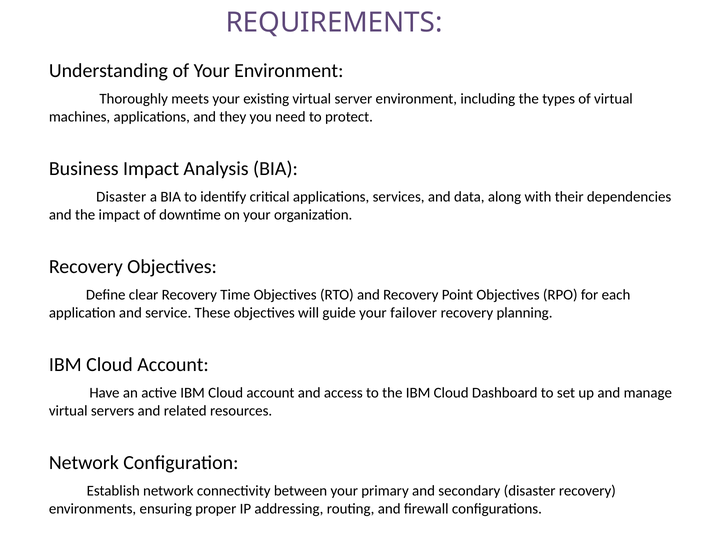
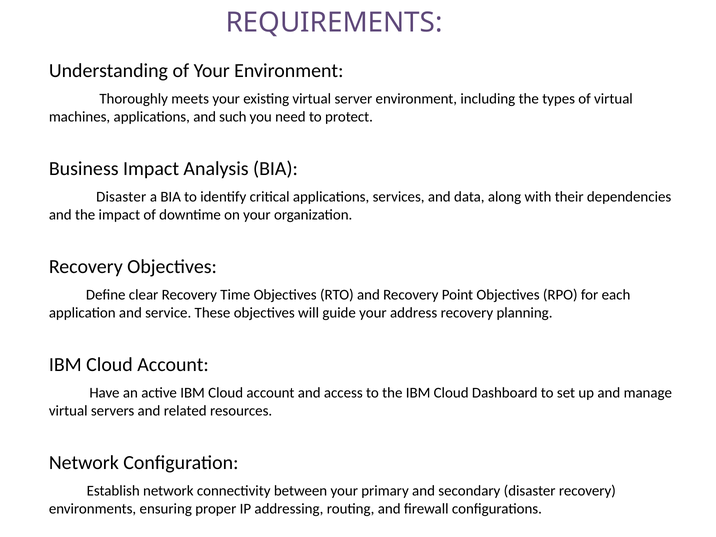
they: they -> such
failover: failover -> address
